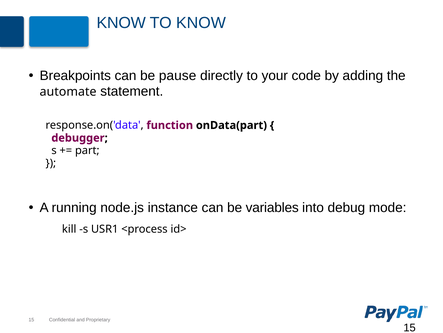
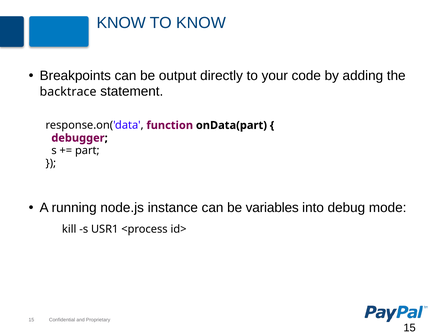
pause: pause -> output
automate: automate -> backtrace
